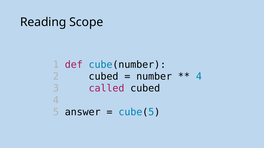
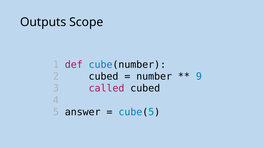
Reading: Reading -> Outputs
4 at (199, 77): 4 -> 9
